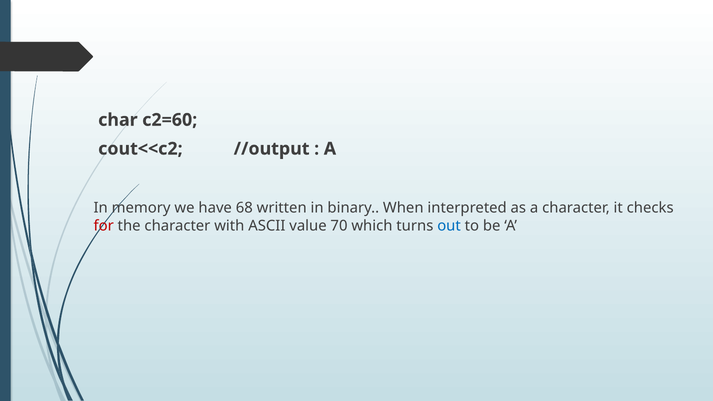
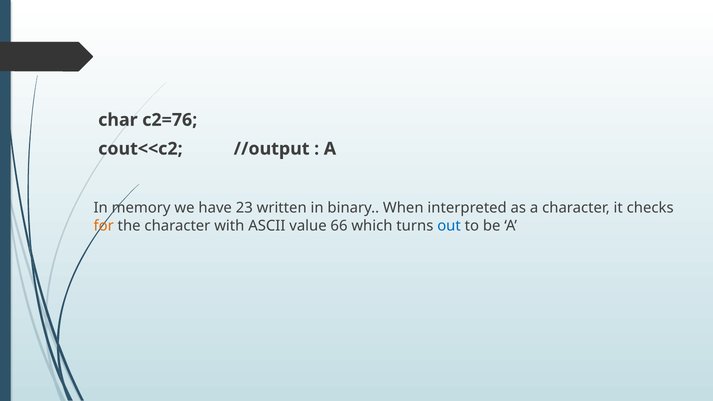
c2=60: c2=60 -> c2=76
68: 68 -> 23
for colour: red -> orange
70: 70 -> 66
